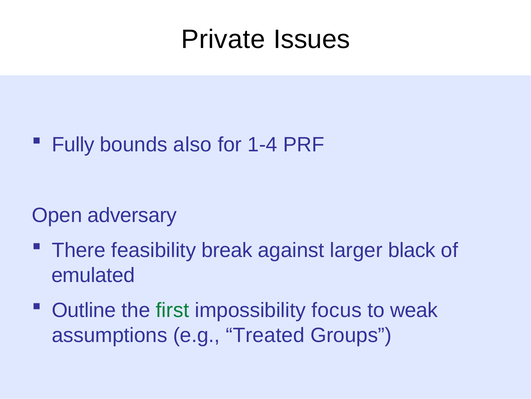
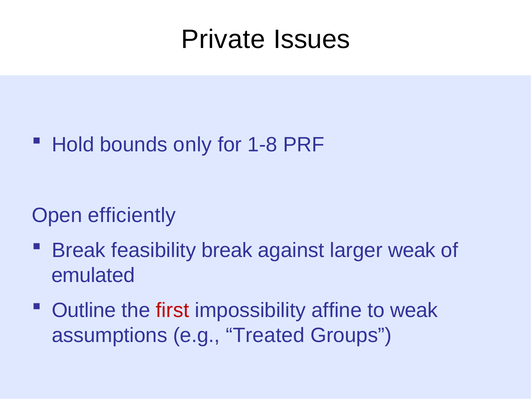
Fully: Fully -> Hold
also: also -> only
1-4: 1-4 -> 1-8
adversary: adversary -> efficiently
There at (79, 250): There -> Break
larger black: black -> weak
first colour: green -> red
focus: focus -> affine
